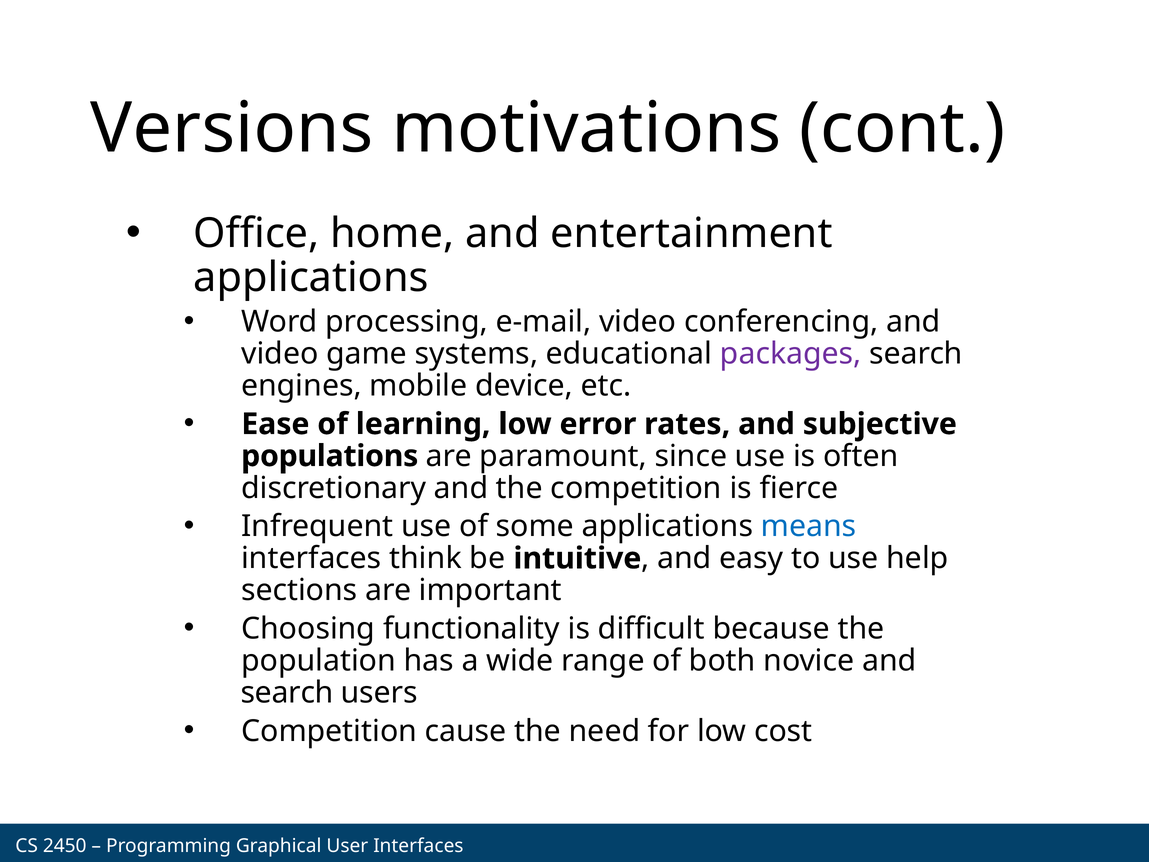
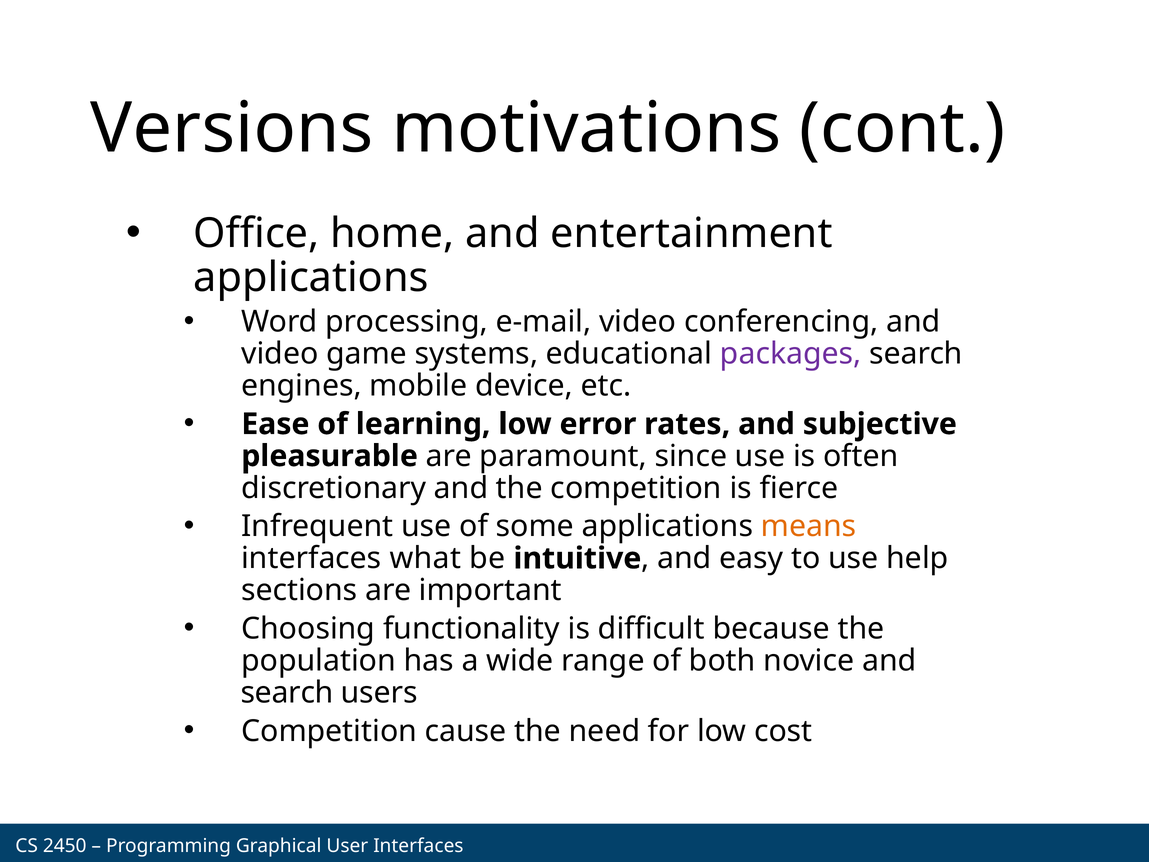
populations: populations -> pleasurable
means colour: blue -> orange
think: think -> what
